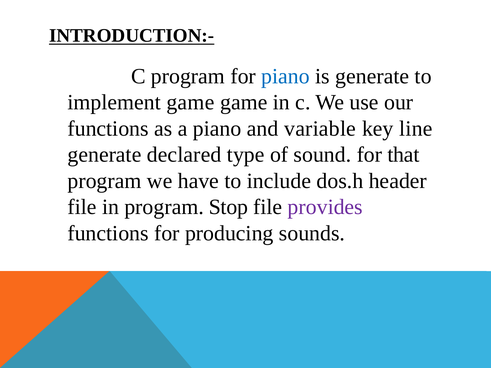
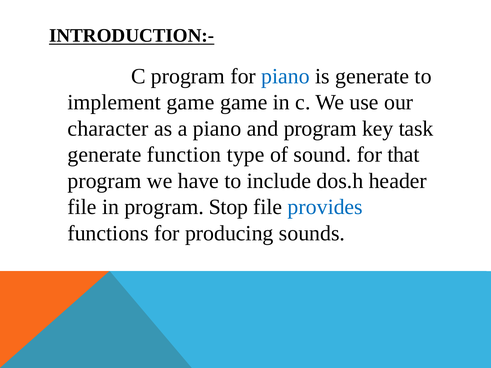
functions at (108, 129): functions -> character
and variable: variable -> program
line: line -> task
declared: declared -> function
provides colour: purple -> blue
